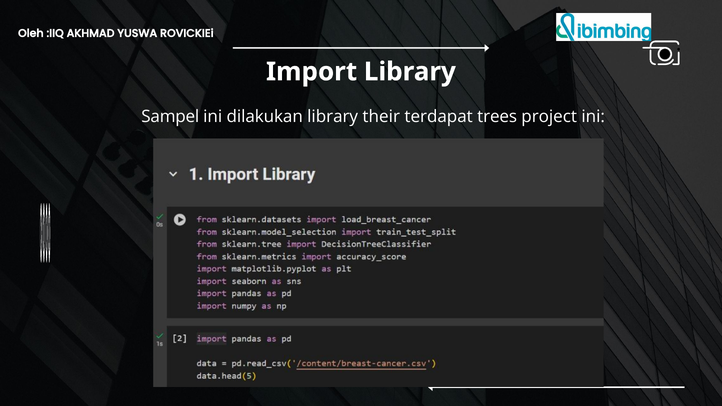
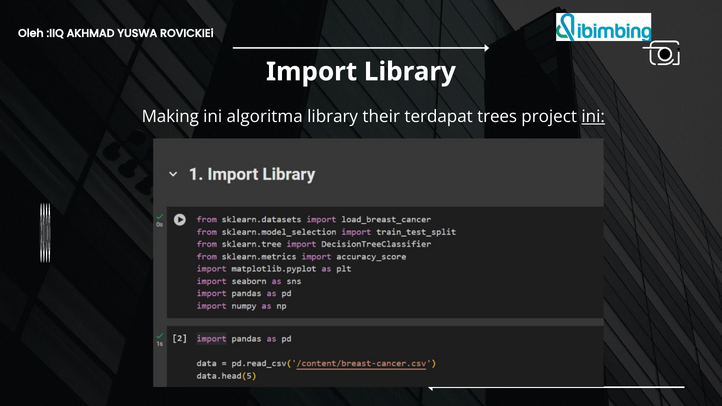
Sampel: Sampel -> Making
dilakukan: dilakukan -> algoritma
ini at (593, 117) underline: none -> present
